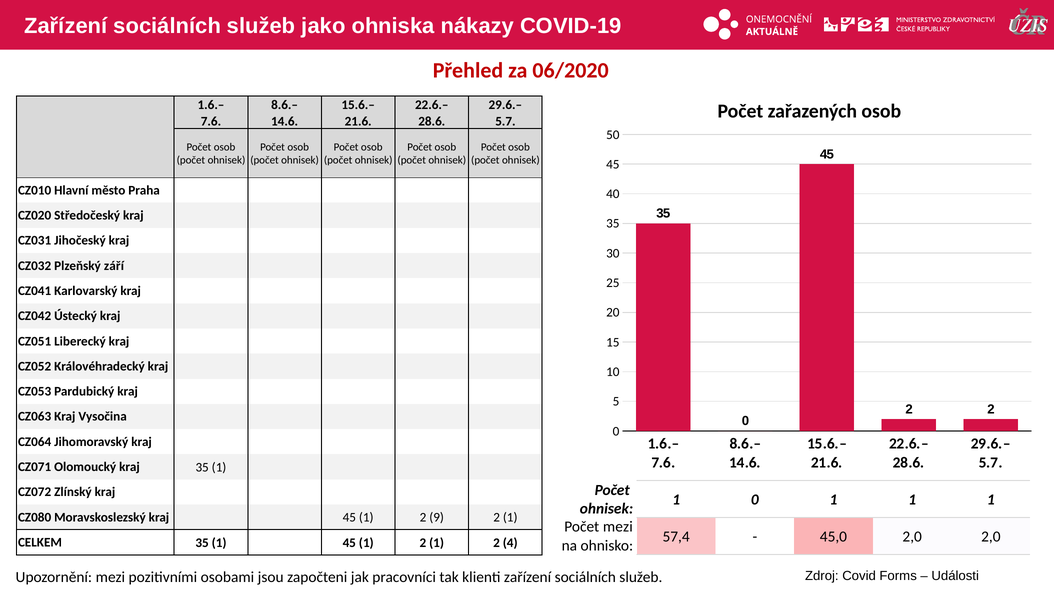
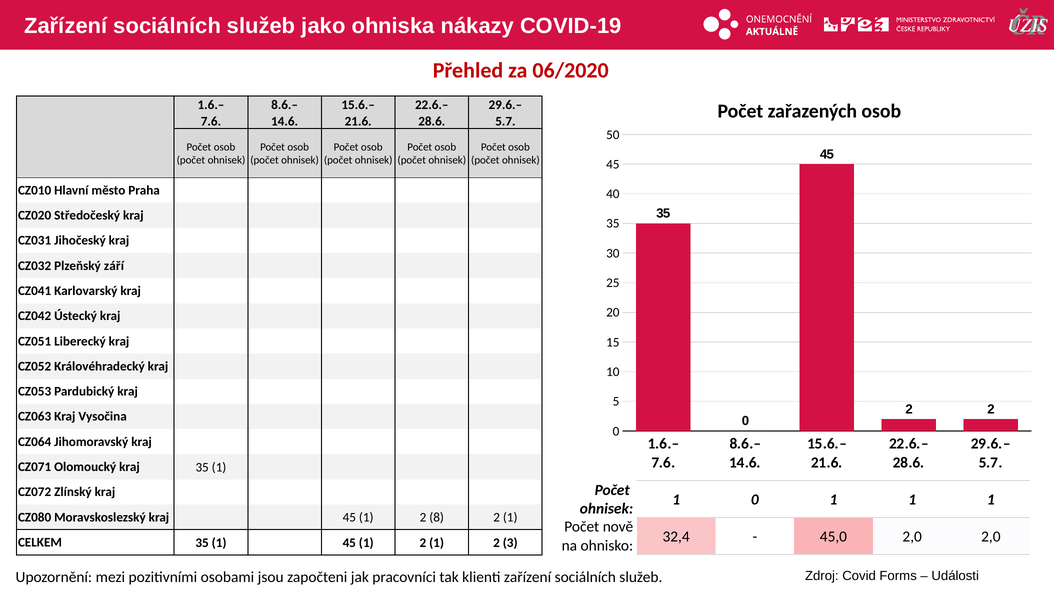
9: 9 -> 8
Počet mezi: mezi -> nově
57,4: 57,4 -> 32,4
4: 4 -> 3
